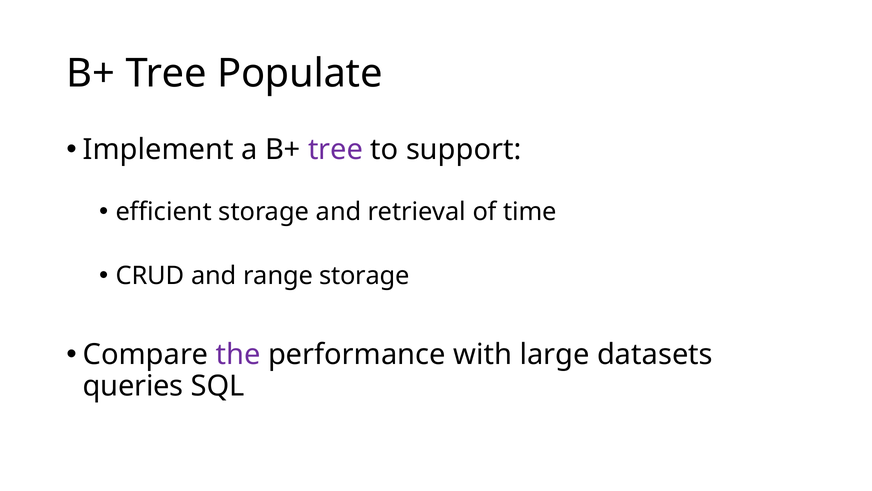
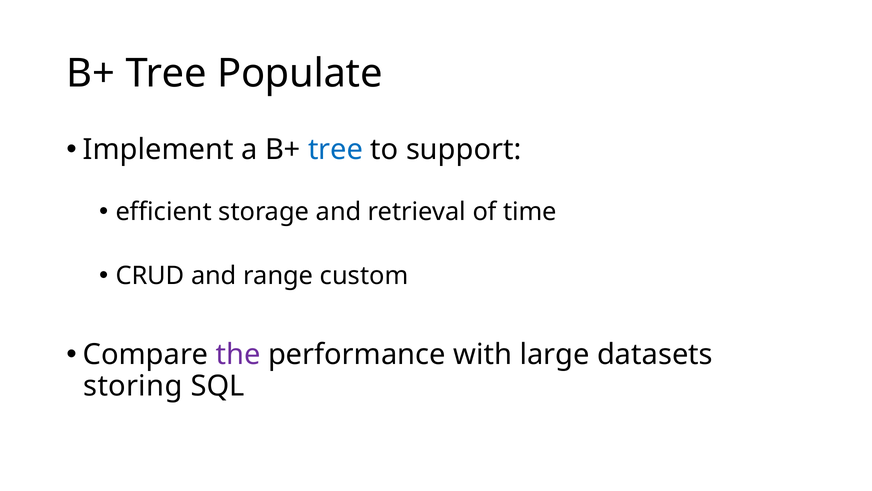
tree at (336, 149) colour: purple -> blue
range storage: storage -> custom
queries: queries -> storing
